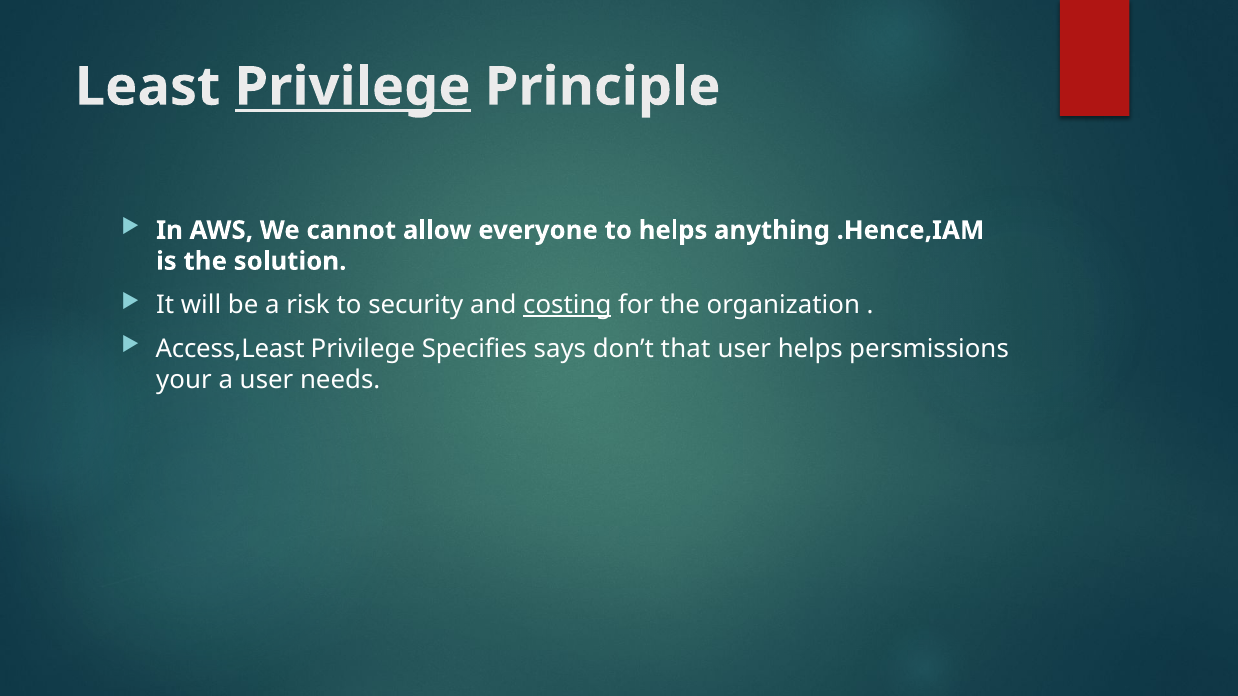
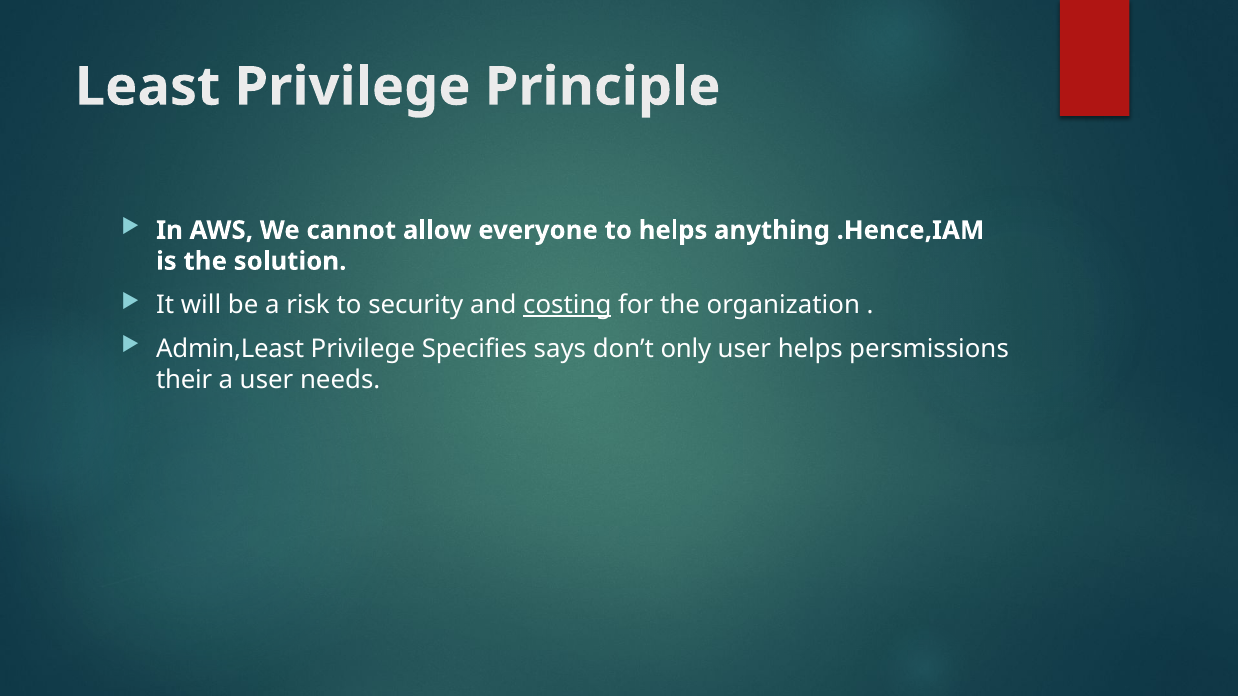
Privilege at (353, 87) underline: present -> none
Access,Least: Access,Least -> Admin,Least
that: that -> only
your: your -> their
